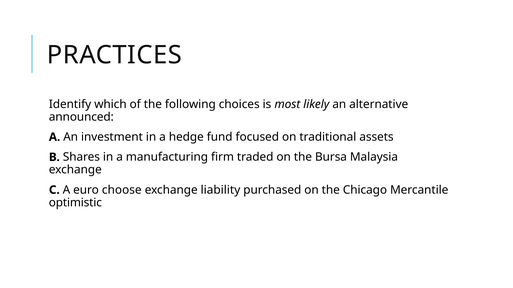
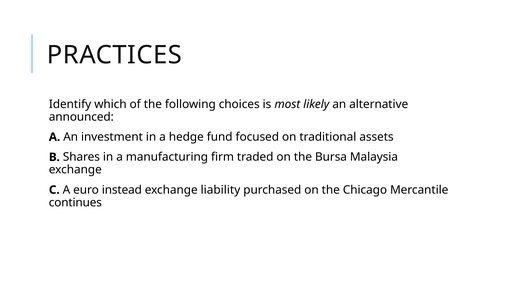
choose: choose -> instead
optimistic: optimistic -> continues
